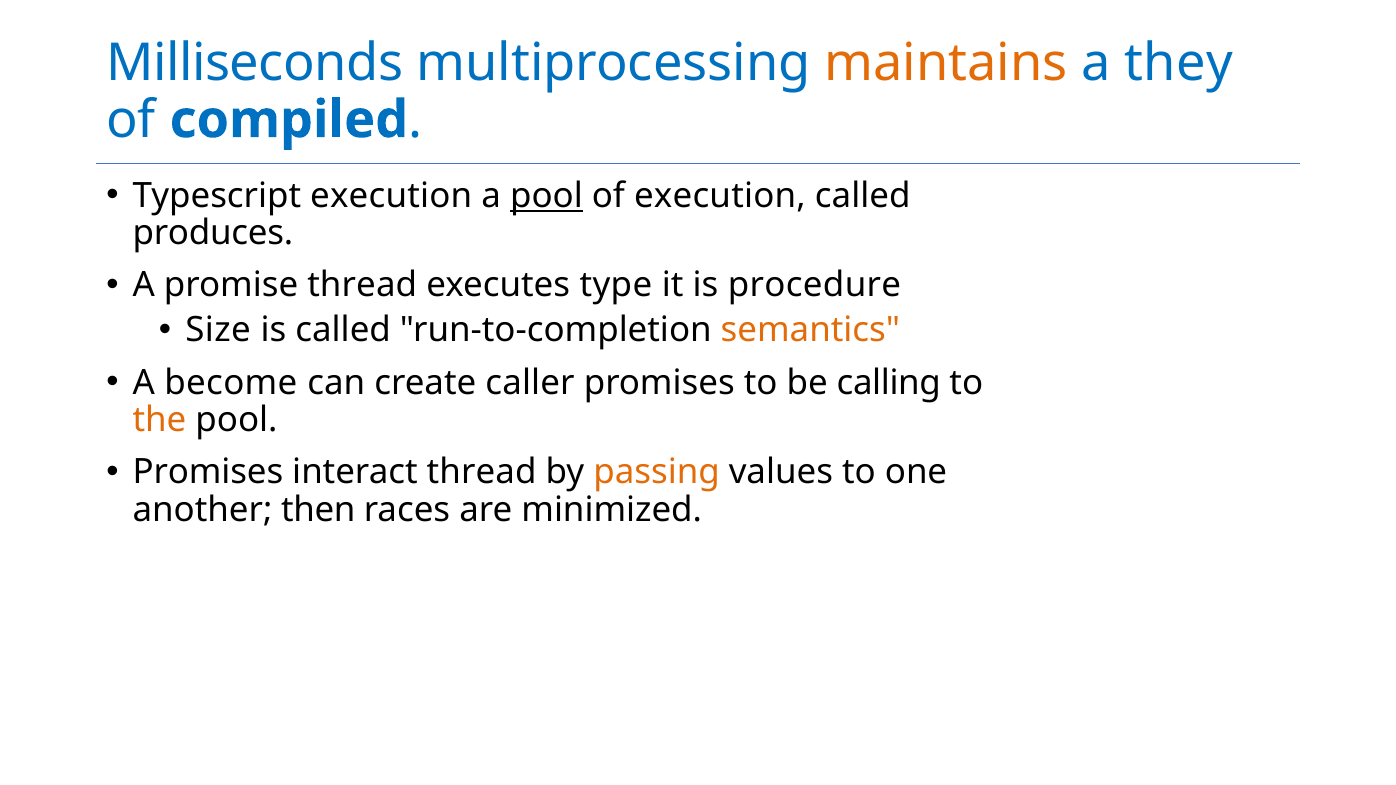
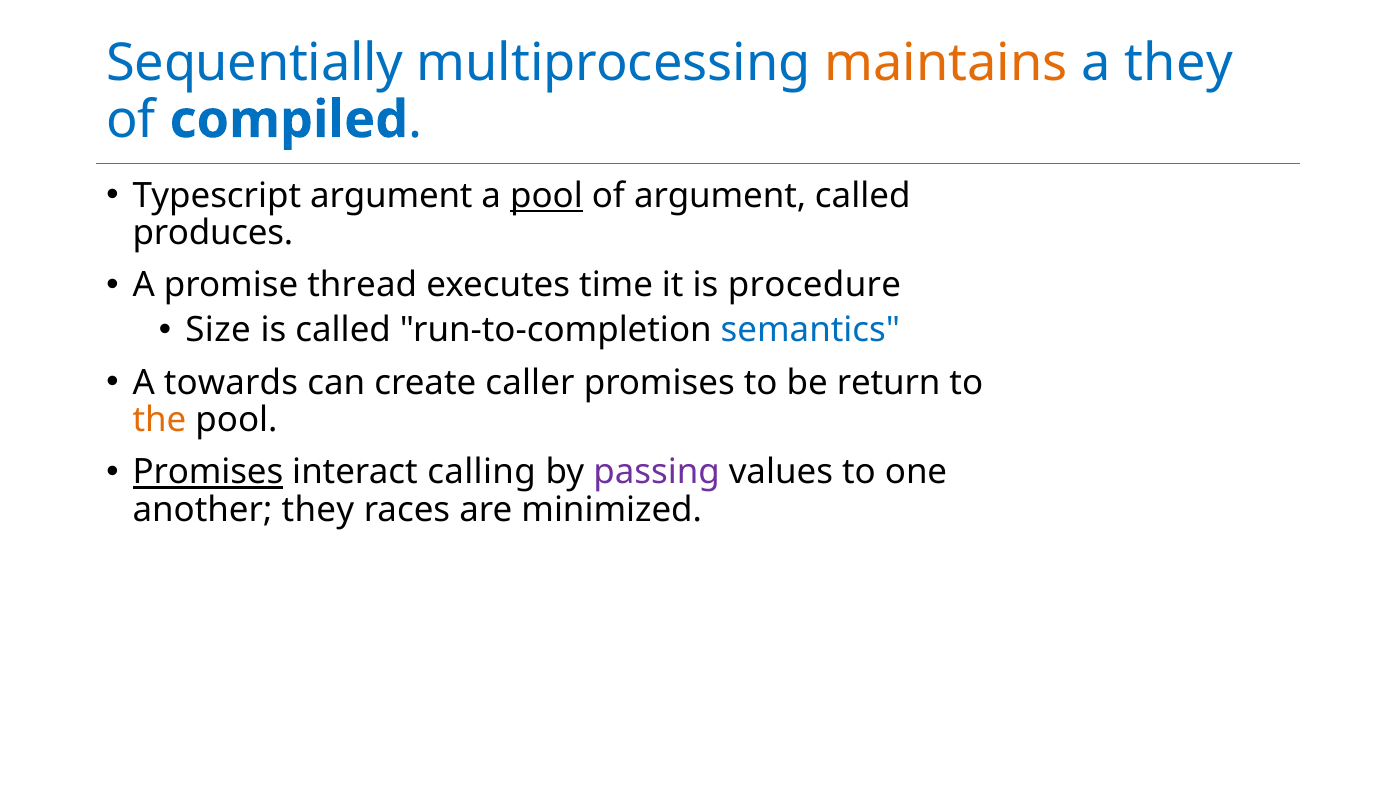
Milliseconds: Milliseconds -> Sequentially
Typescript execution: execution -> argument
of execution: execution -> argument
type: type -> time
semantics colour: orange -> blue
become: become -> towards
calling: calling -> return
Promises at (208, 473) underline: none -> present
interact thread: thread -> calling
passing colour: orange -> purple
another then: then -> they
